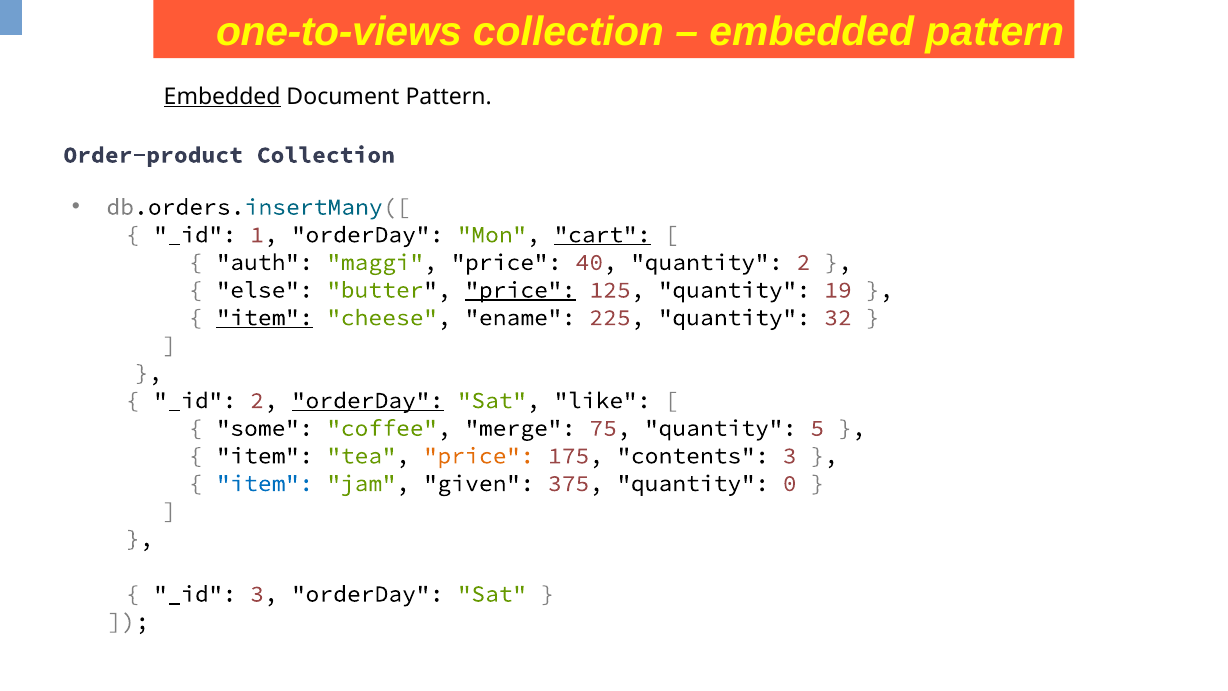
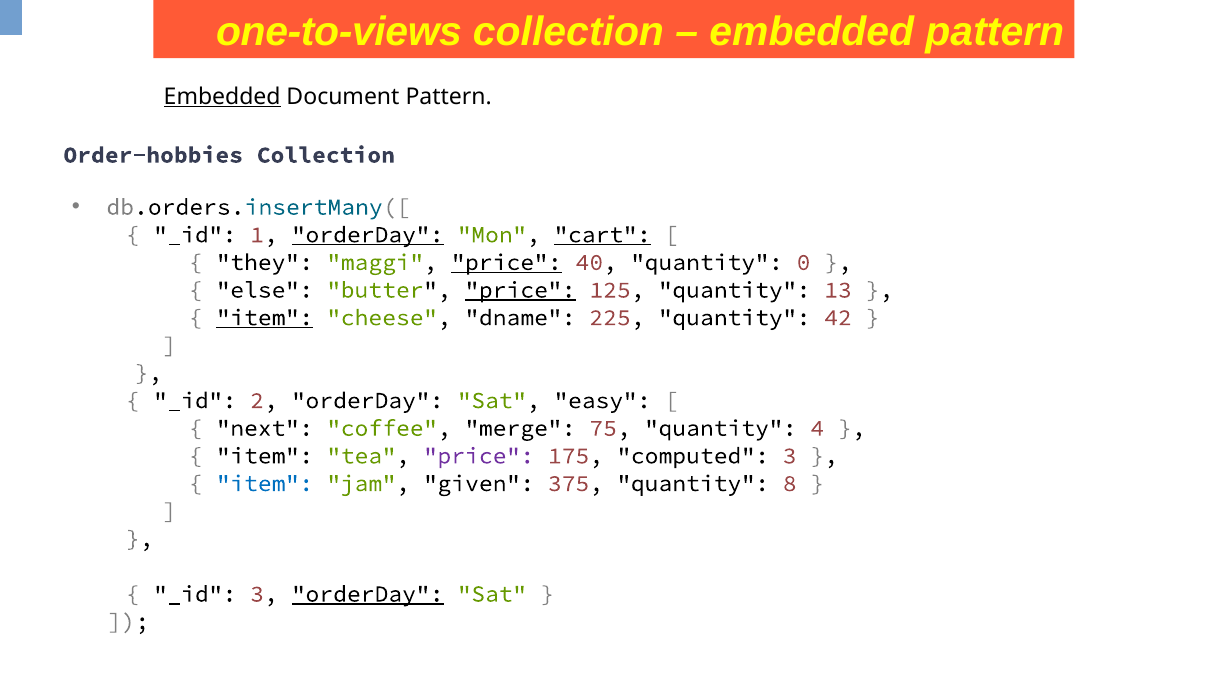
Order-product: Order-product -> Order-hobbies
orderDay at (368, 235) underline: none -> present
auth: auth -> they
price at (507, 262) underline: none -> present
quantity 2: 2 -> 0
19: 19 -> 13
ename: ename -> dname
32: 32 -> 42
orderDay at (368, 400) underline: present -> none
like: like -> easy
some: some -> next
5: 5 -> 4
price at (479, 456) colour: orange -> purple
contents: contents -> computed
0: 0 -> 8
orderDay at (368, 594) underline: none -> present
